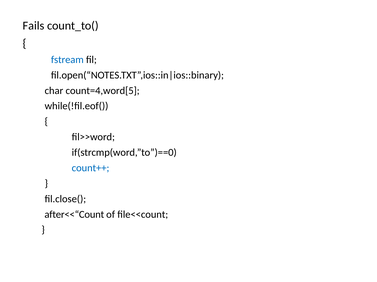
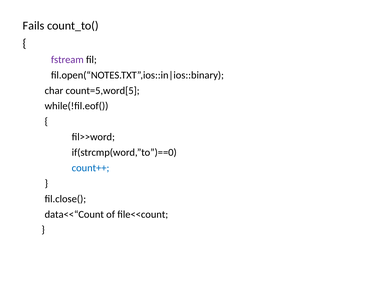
fstream colour: blue -> purple
count=4,word[5: count=4,word[5 -> count=5,word[5
after<<“Count: after<<“Count -> data<<“Count
